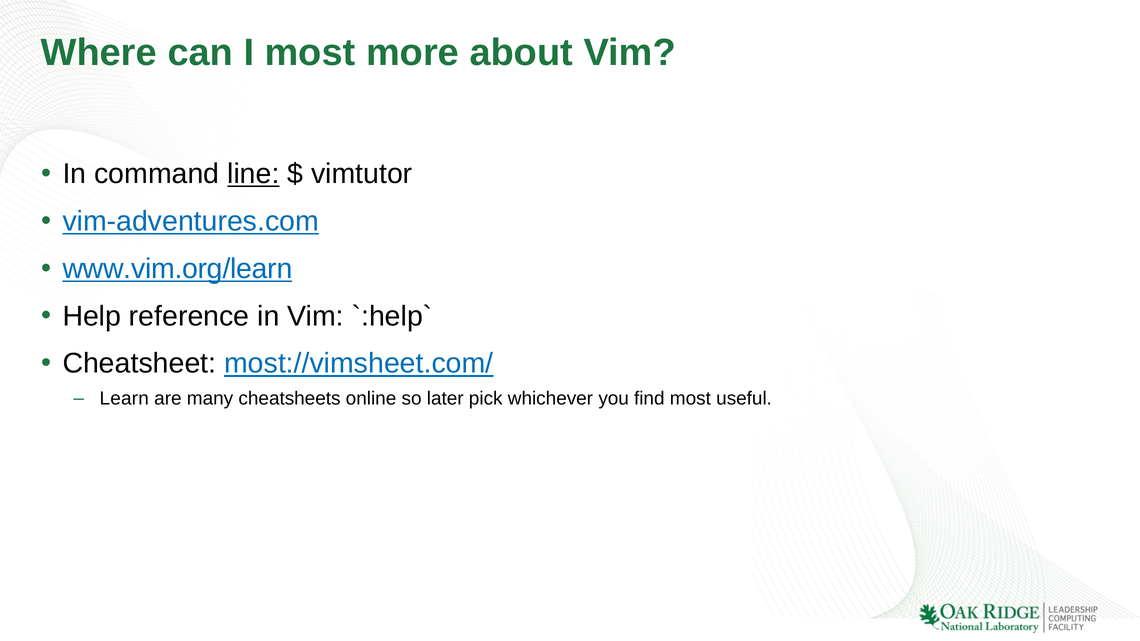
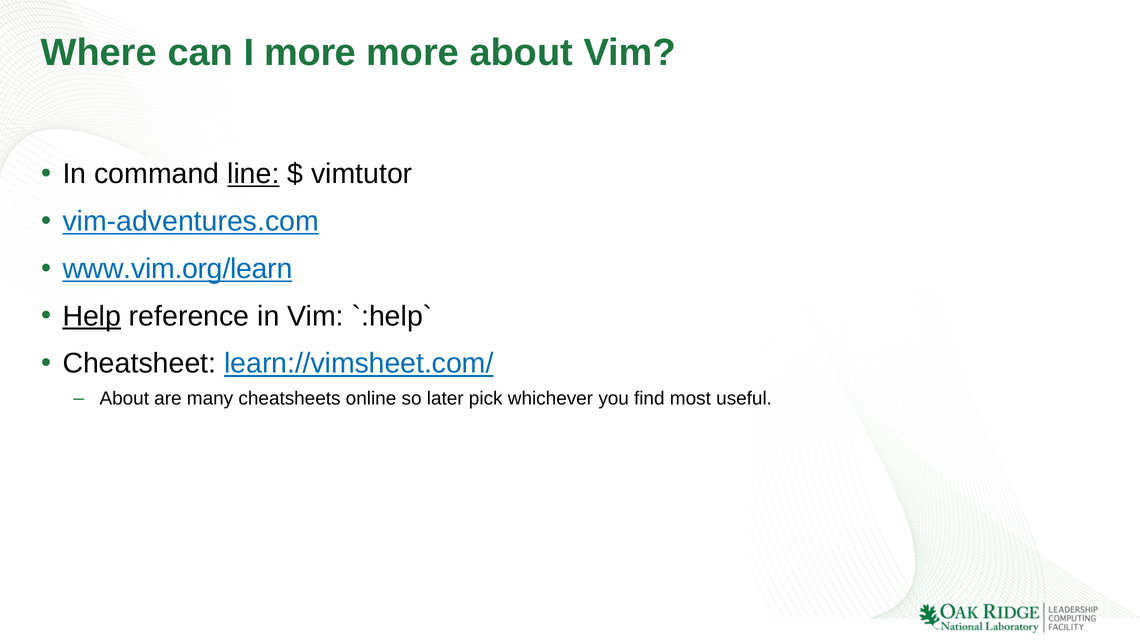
I most: most -> more
Help underline: none -> present
most://vimsheet.com/: most://vimsheet.com/ -> learn://vimsheet.com/
Learn at (124, 399): Learn -> About
